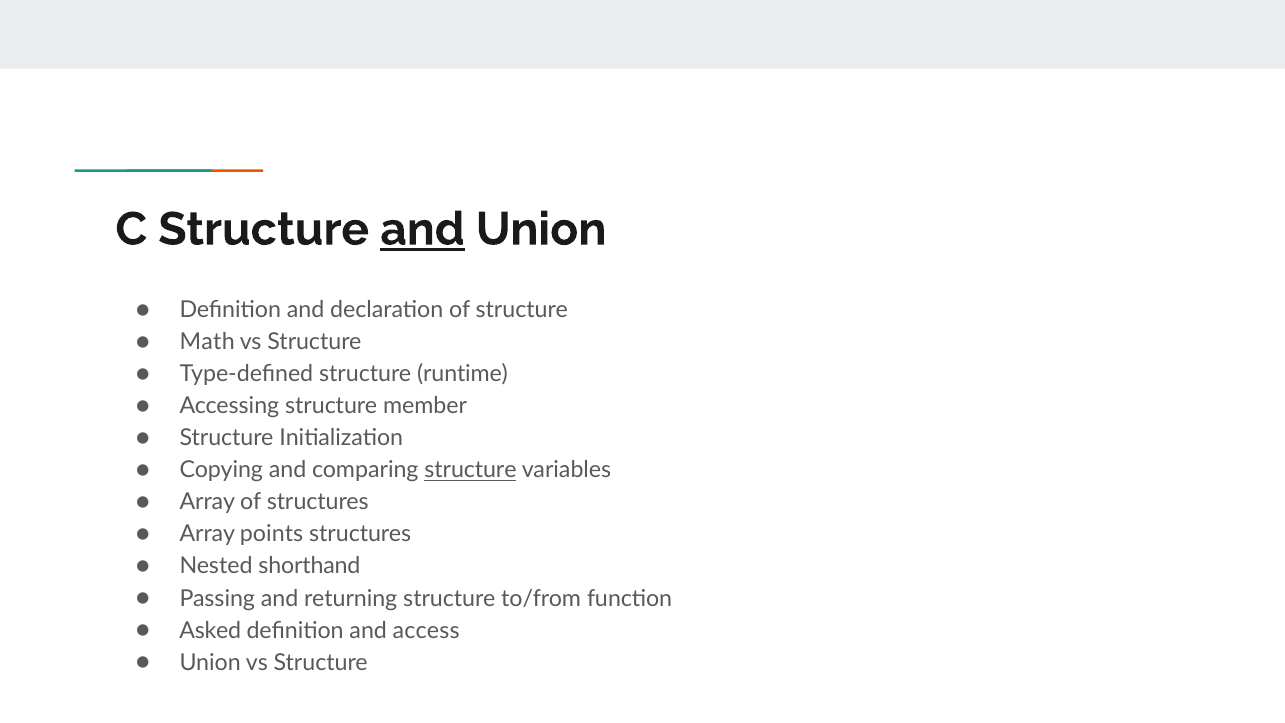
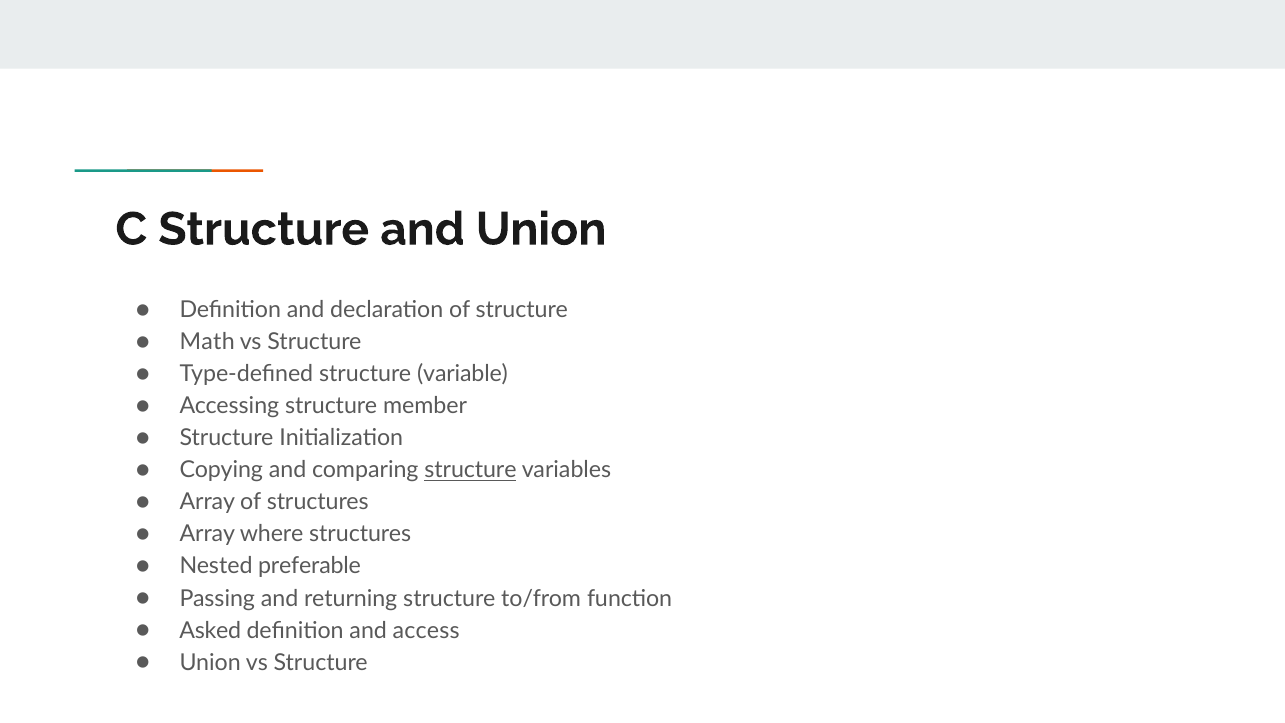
and at (422, 229) underline: present -> none
runtime: runtime -> variable
points: points -> where
shorthand: shorthand -> preferable
